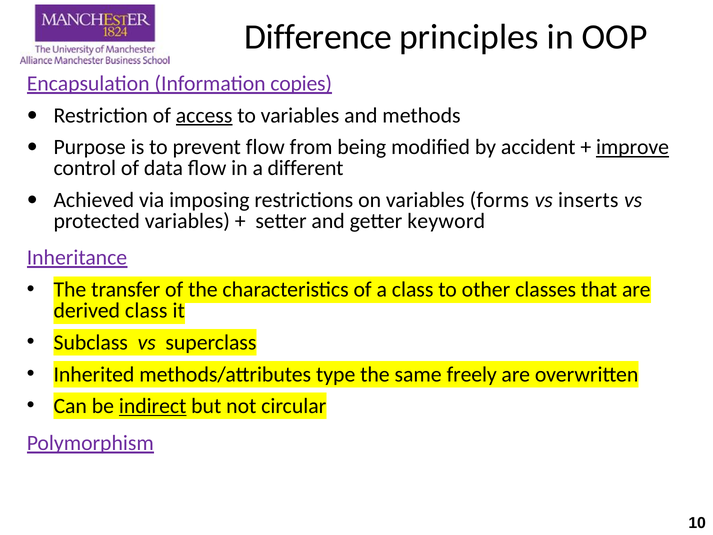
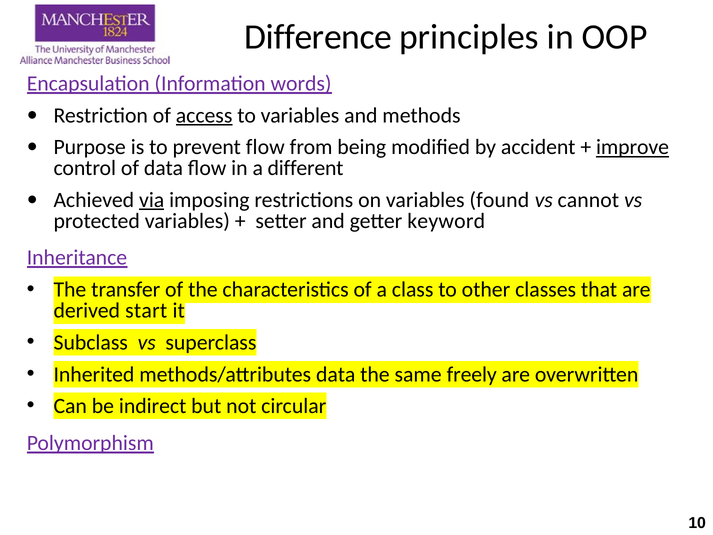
copies: copies -> words
via underline: none -> present
forms: forms -> found
inserts: inserts -> cannot
derived class: class -> start
methods/attributes type: type -> data
indirect underline: present -> none
